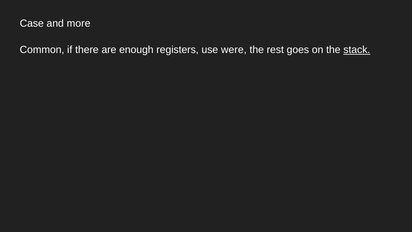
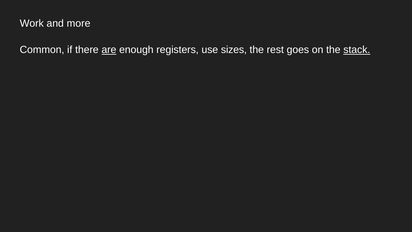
Case: Case -> Work
are underline: none -> present
were: were -> sizes
